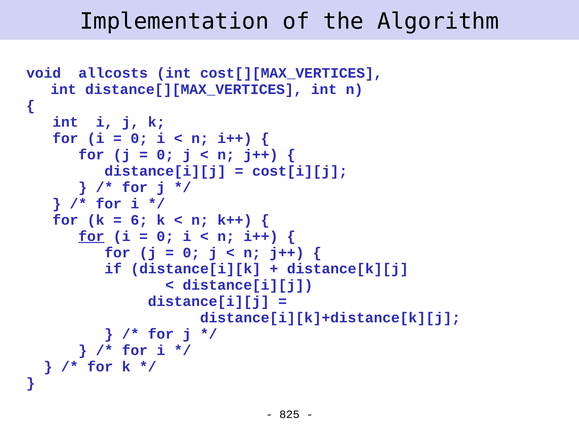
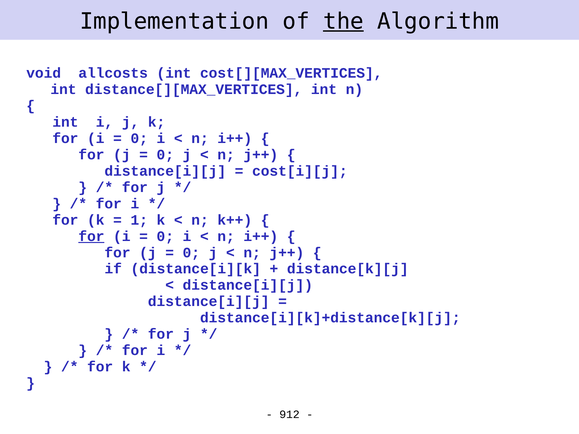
the underline: none -> present
6: 6 -> 1
825: 825 -> 912
